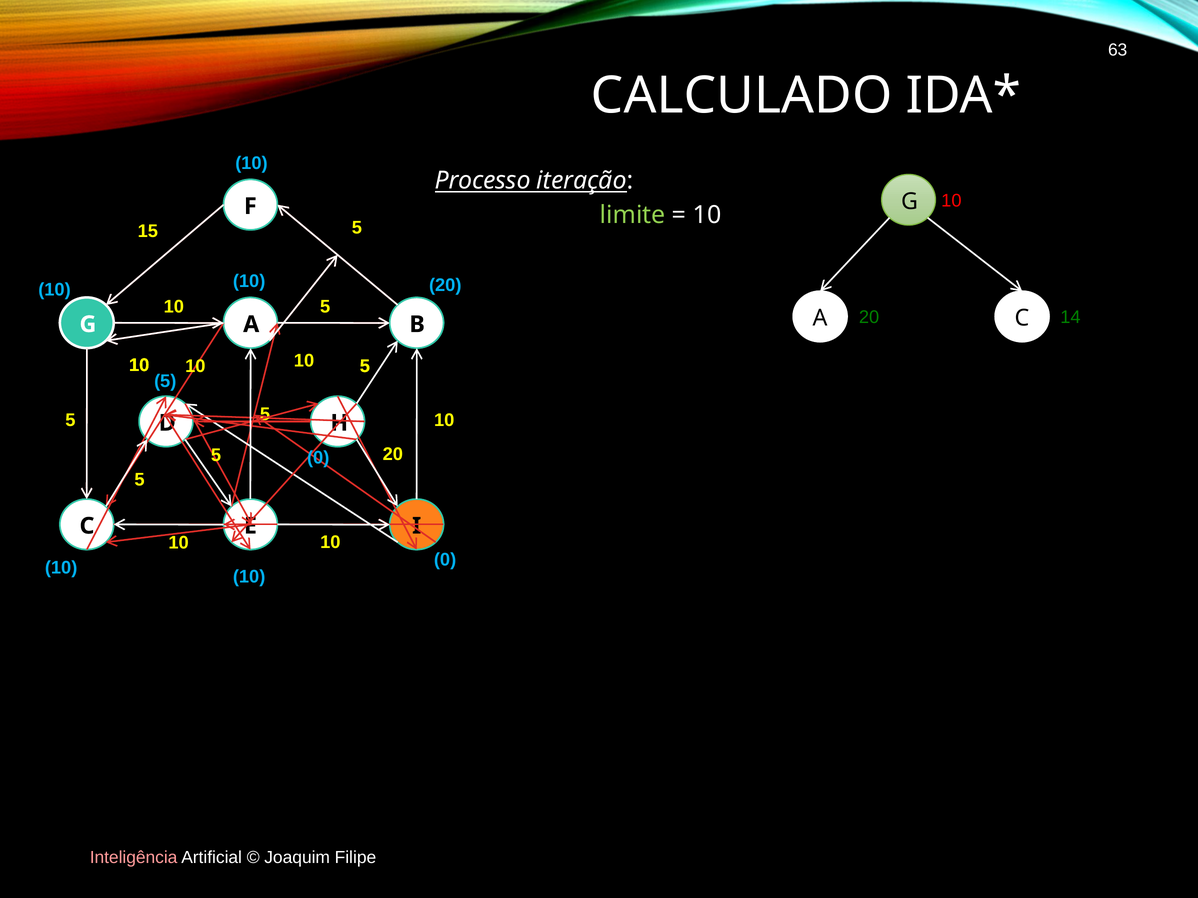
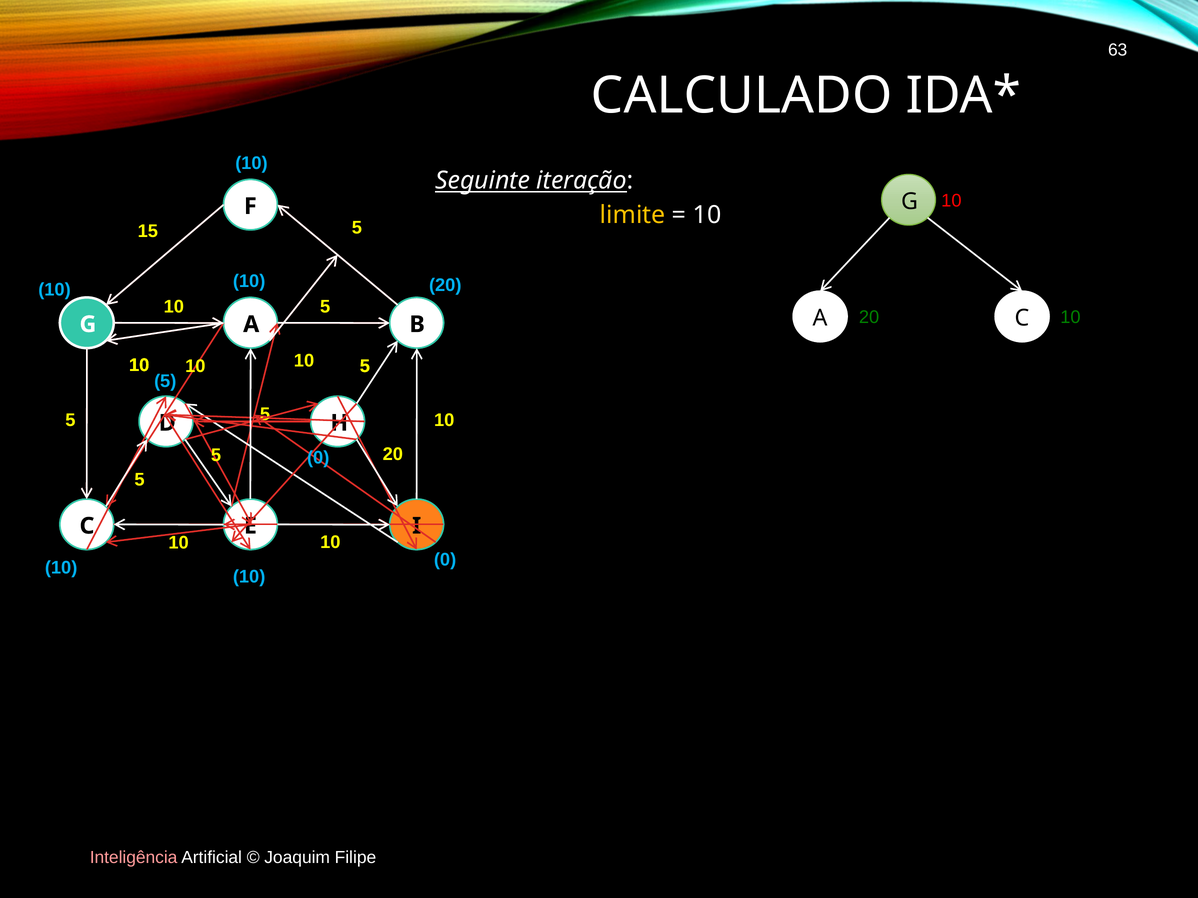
Processo: Processo -> Seguinte
limite colour: light green -> yellow
14 at (1070, 318): 14 -> 10
